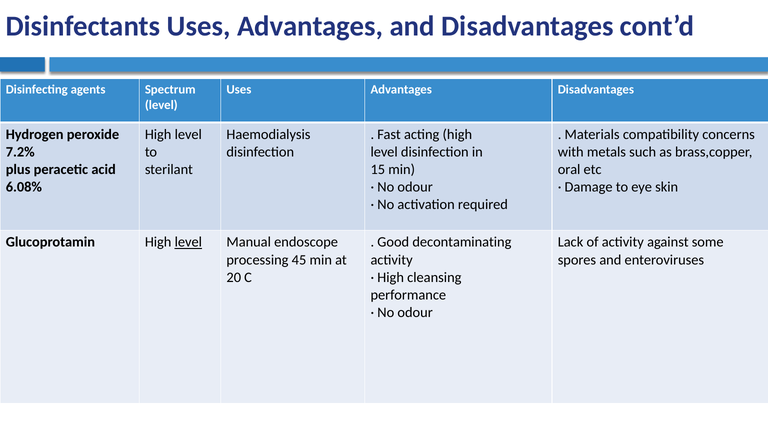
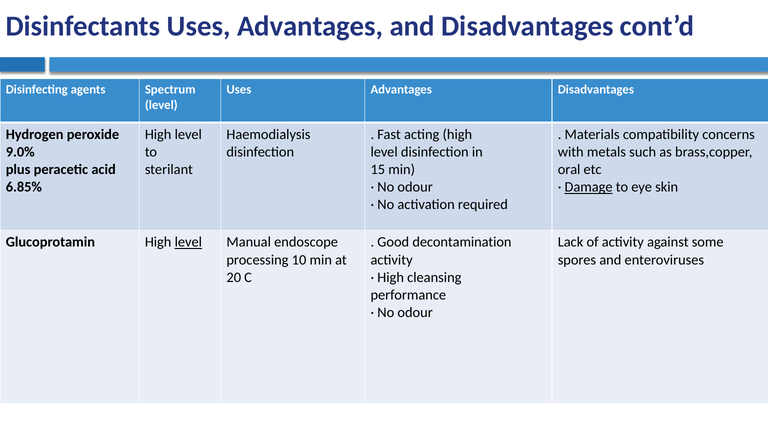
7.2%: 7.2% -> 9.0%
6.08%: 6.08% -> 6.85%
Damage underline: none -> present
decontaminating: decontaminating -> decontamination
45: 45 -> 10
